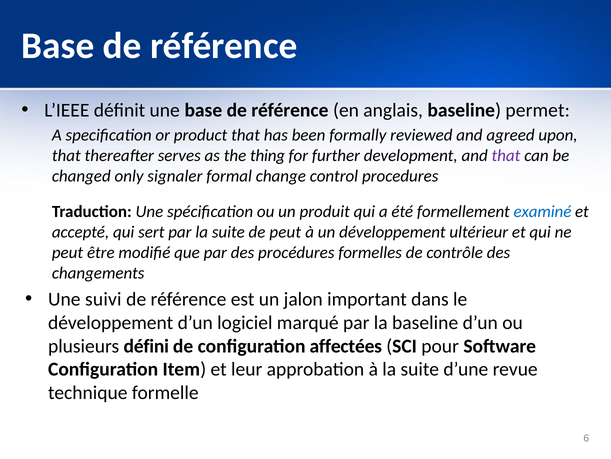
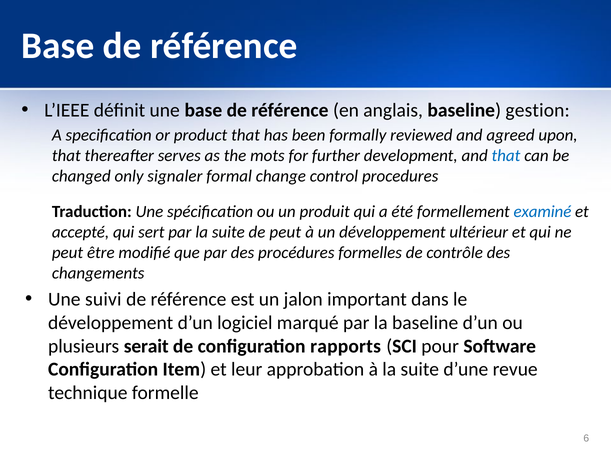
permet: permet -> gestion
thing: thing -> mots
that at (506, 155) colour: purple -> blue
défini: défini -> serait
affectées: affectées -> rapports
